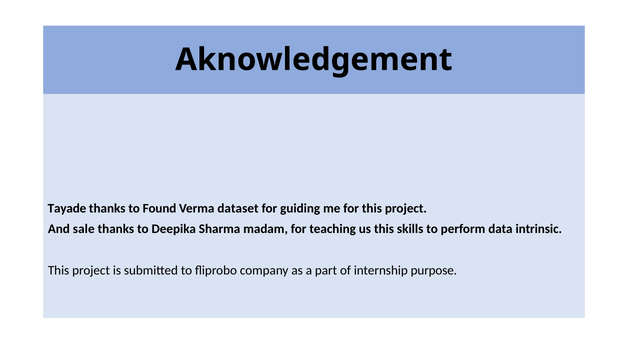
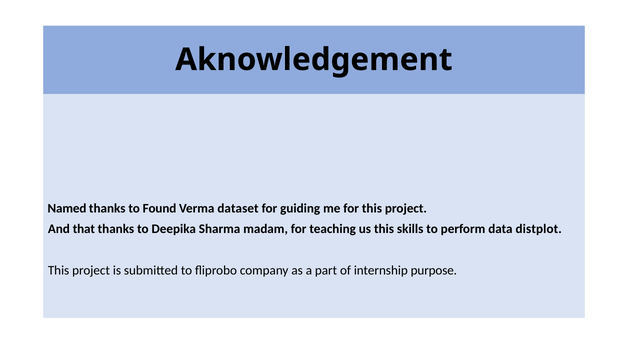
Tayade: Tayade -> Named
sale: sale -> that
intrinsic: intrinsic -> distplot
